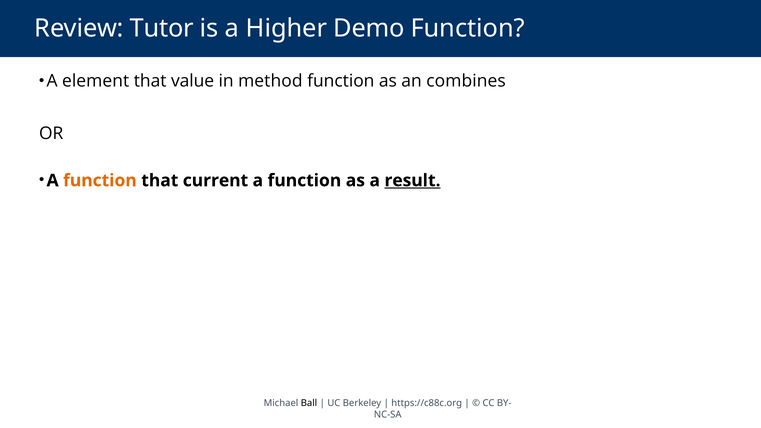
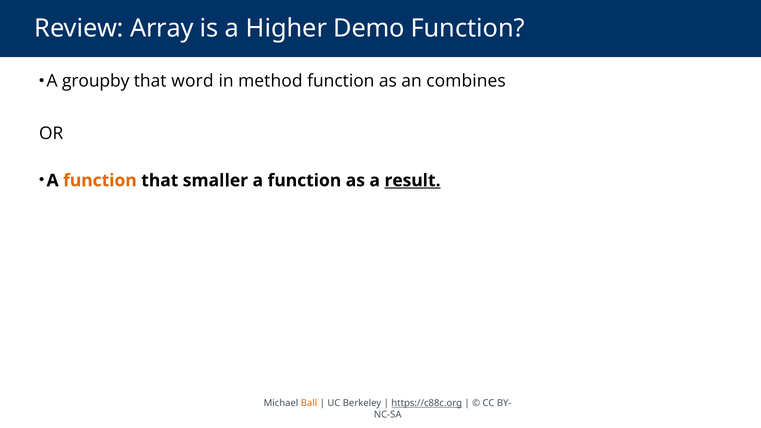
Tutor: Tutor -> Array
element: element -> groupby
value: value -> word
current: current -> smaller
Ball colour: black -> orange
https://c88c.org underline: none -> present
